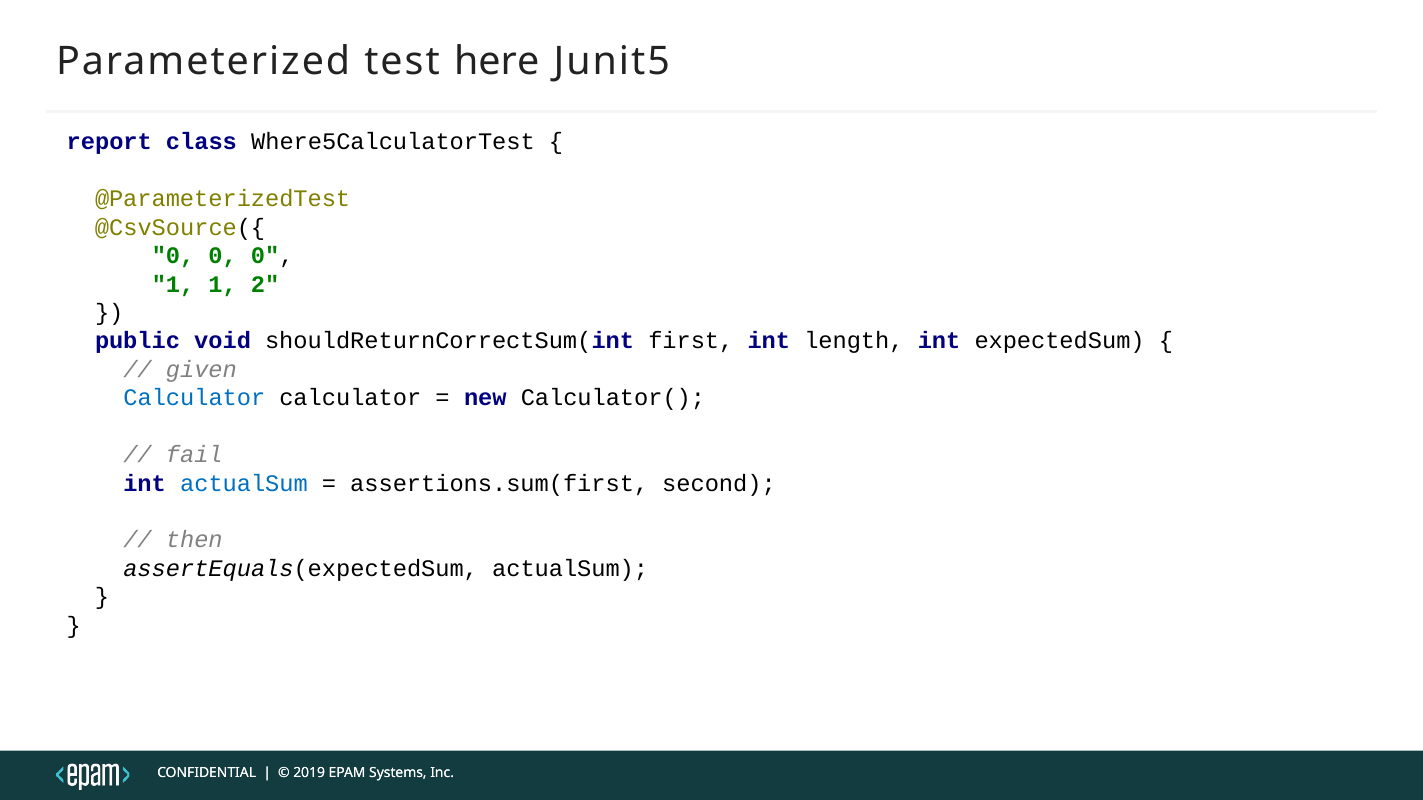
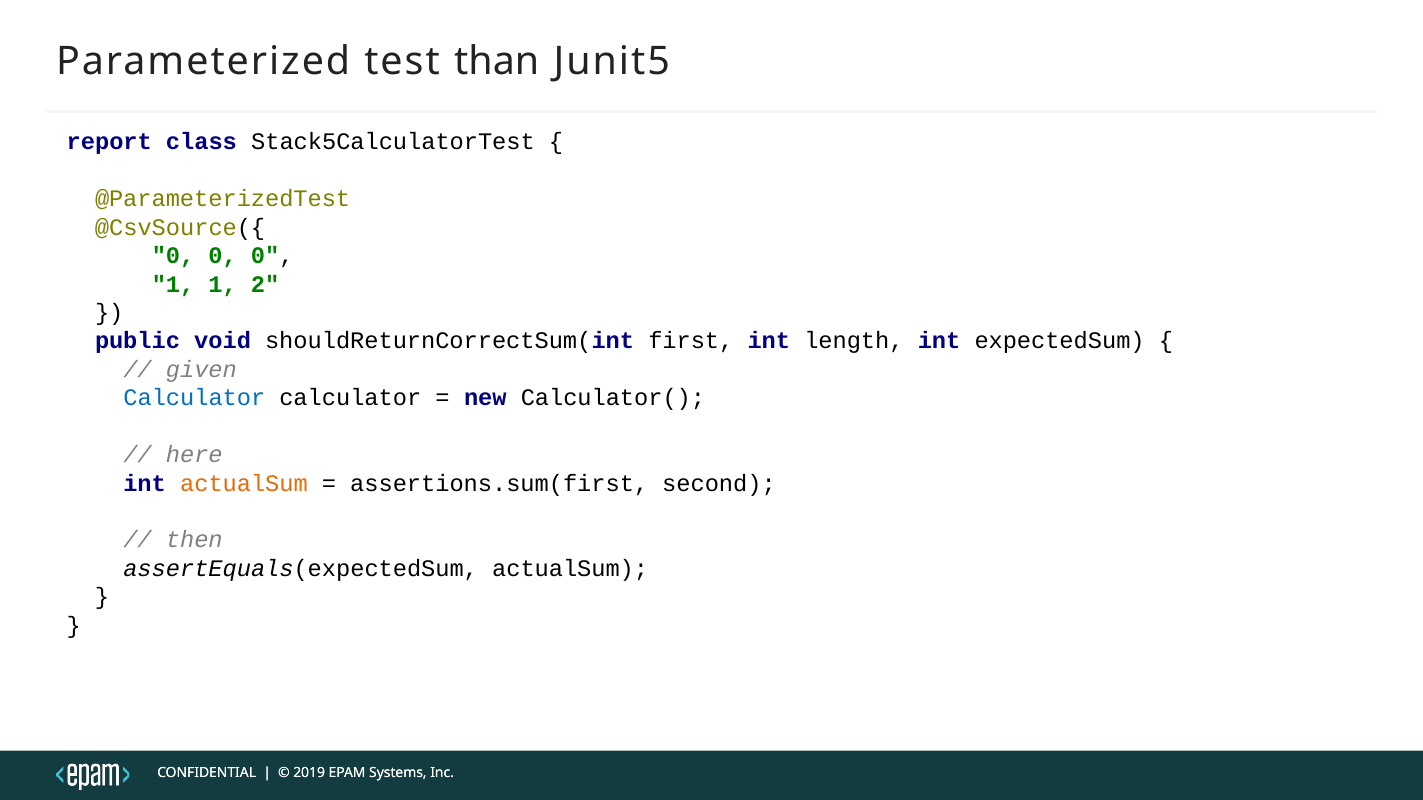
here: here -> than
Where5CalculatorTest: Where5CalculatorTest -> Stack5CalculatorTest
fail: fail -> here
actualSum at (244, 483) colour: blue -> orange
